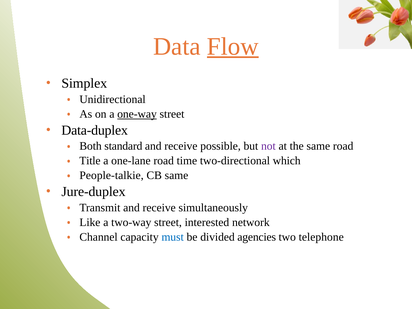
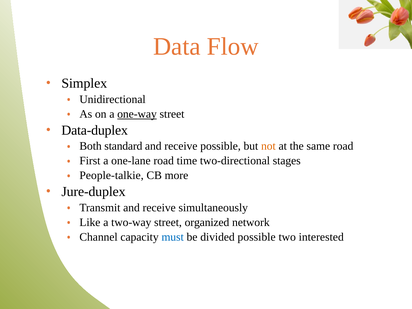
Flow underline: present -> none
not colour: purple -> orange
Title: Title -> First
which: which -> stages
CB same: same -> more
interested: interested -> organized
divided agencies: agencies -> possible
telephone: telephone -> interested
